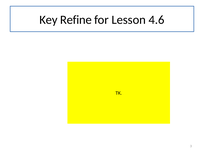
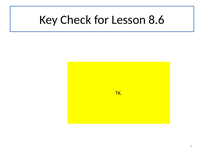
Refine: Refine -> Check
4.6: 4.6 -> 8.6
